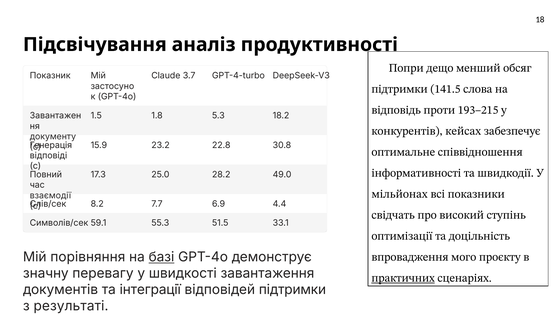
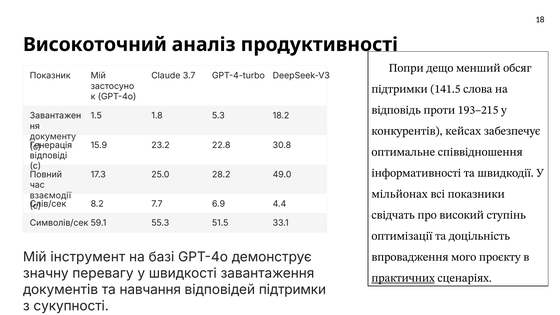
Підсвічування: Підсвічування -> Високоточний
порівняння: порівняння -> інструмент
базі underline: present -> none
інтеграції: інтеграції -> навчання
результаті: результаті -> сукупності
